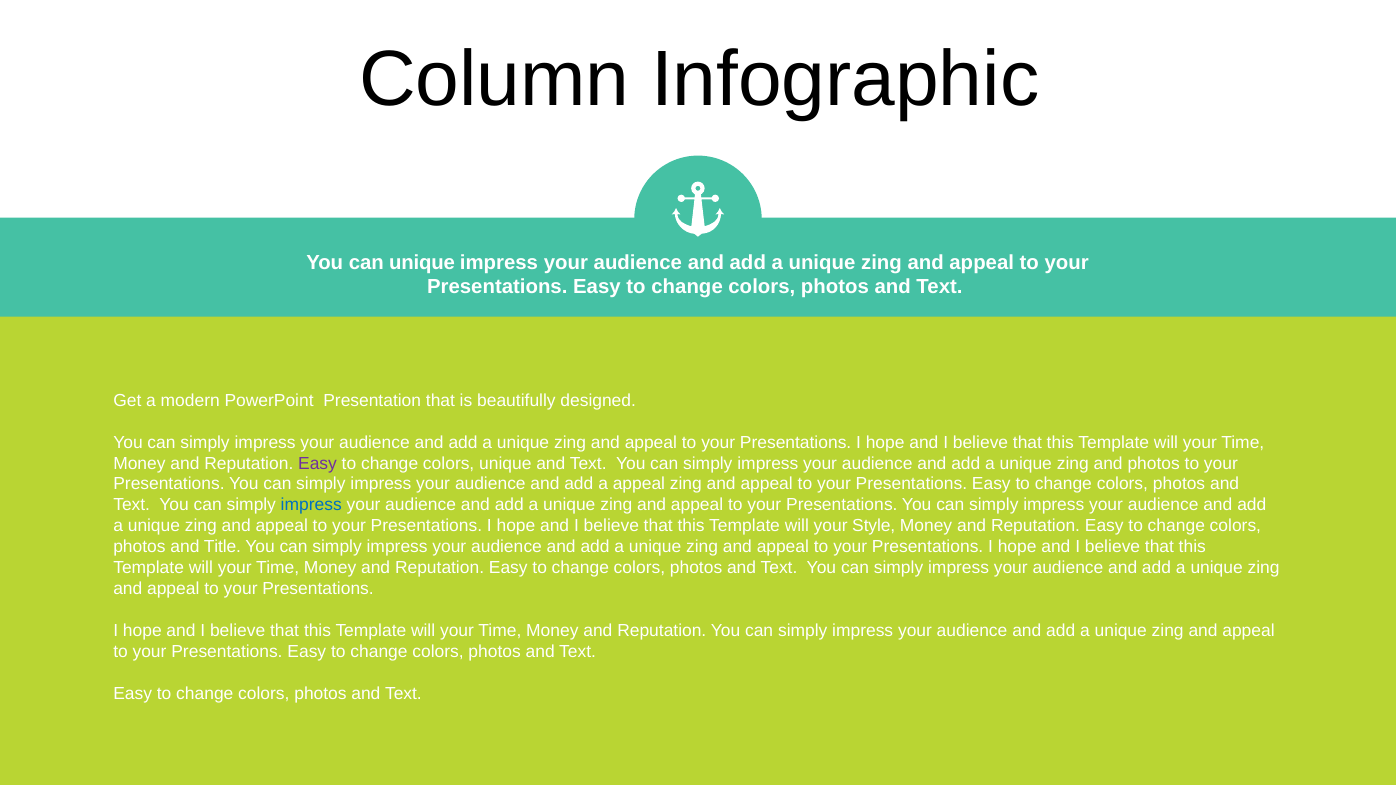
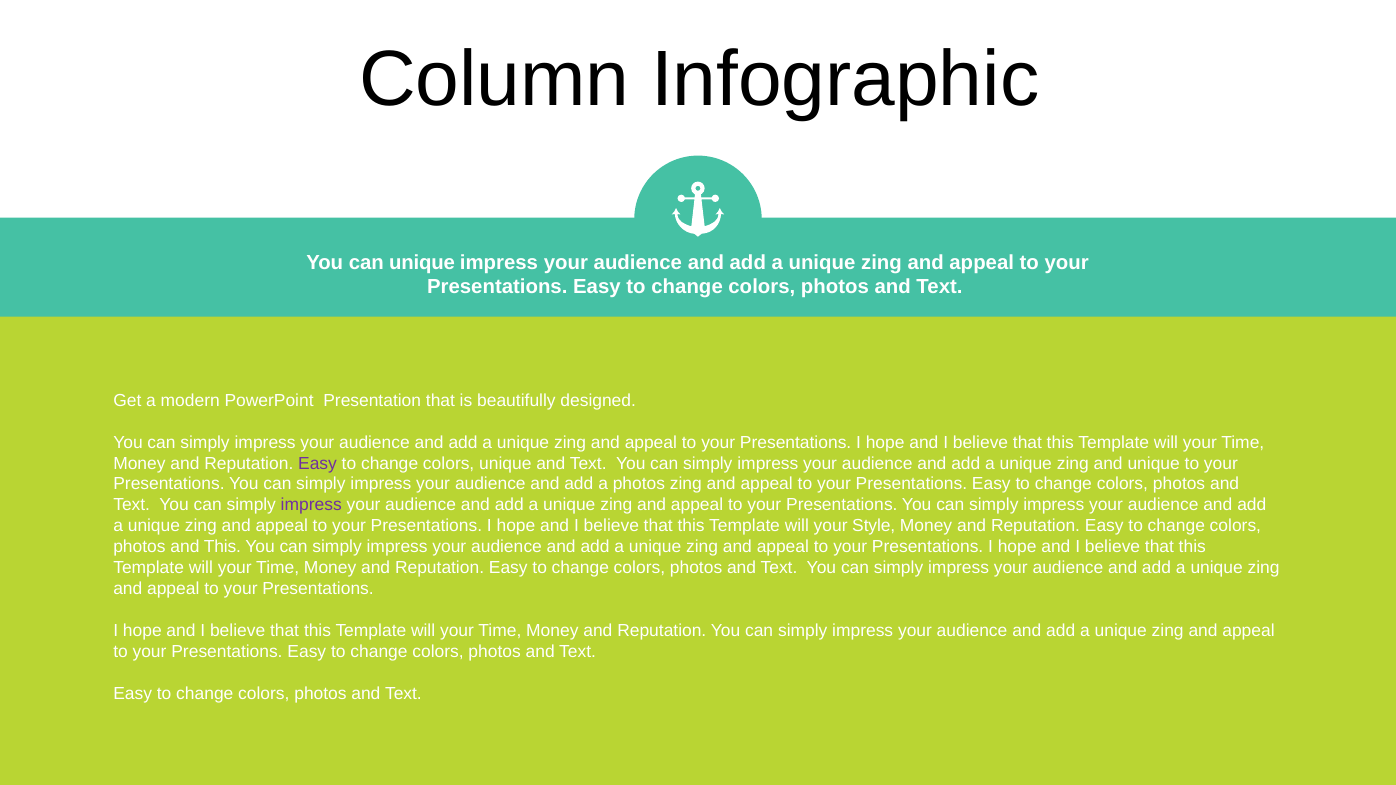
and photos: photos -> unique
a appeal: appeal -> photos
impress at (311, 505) colour: blue -> purple
and Title: Title -> This
